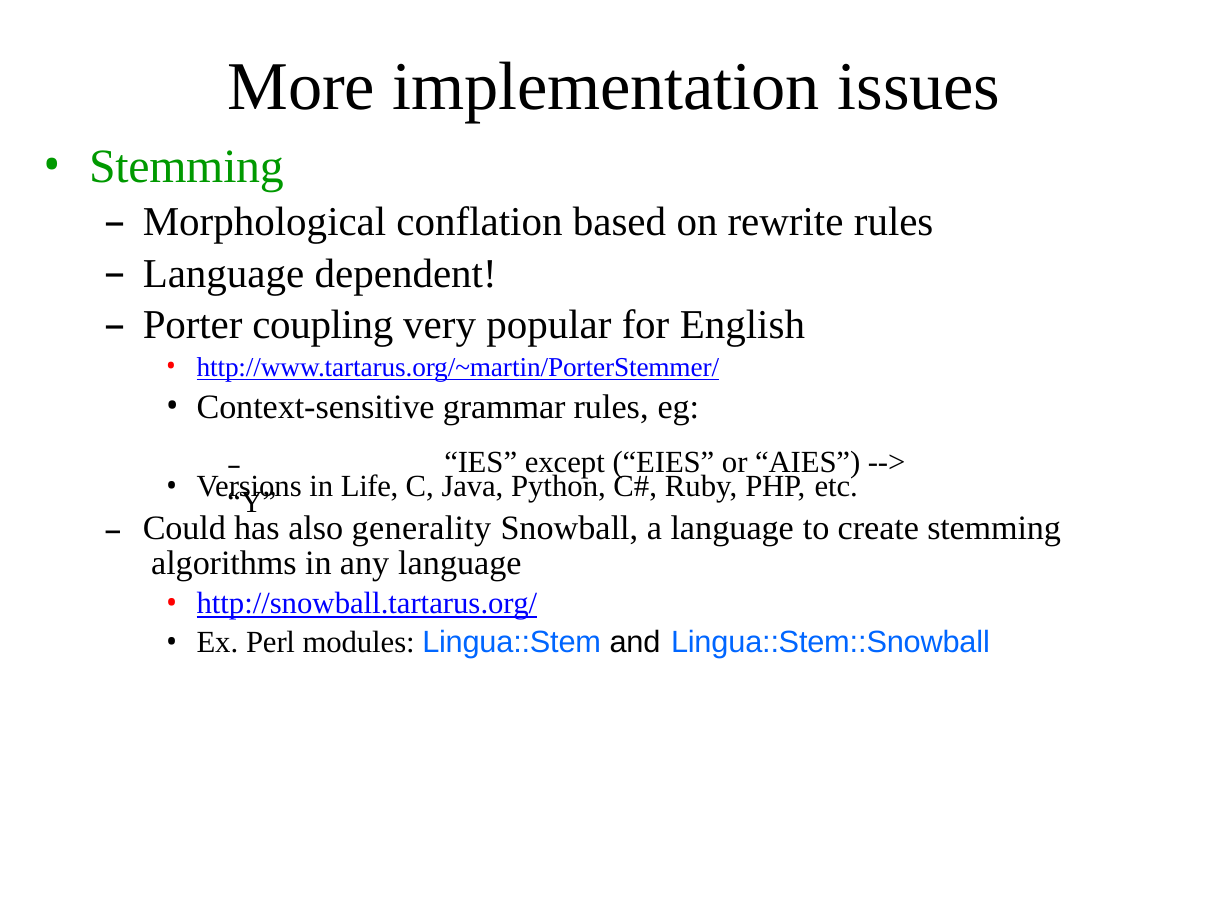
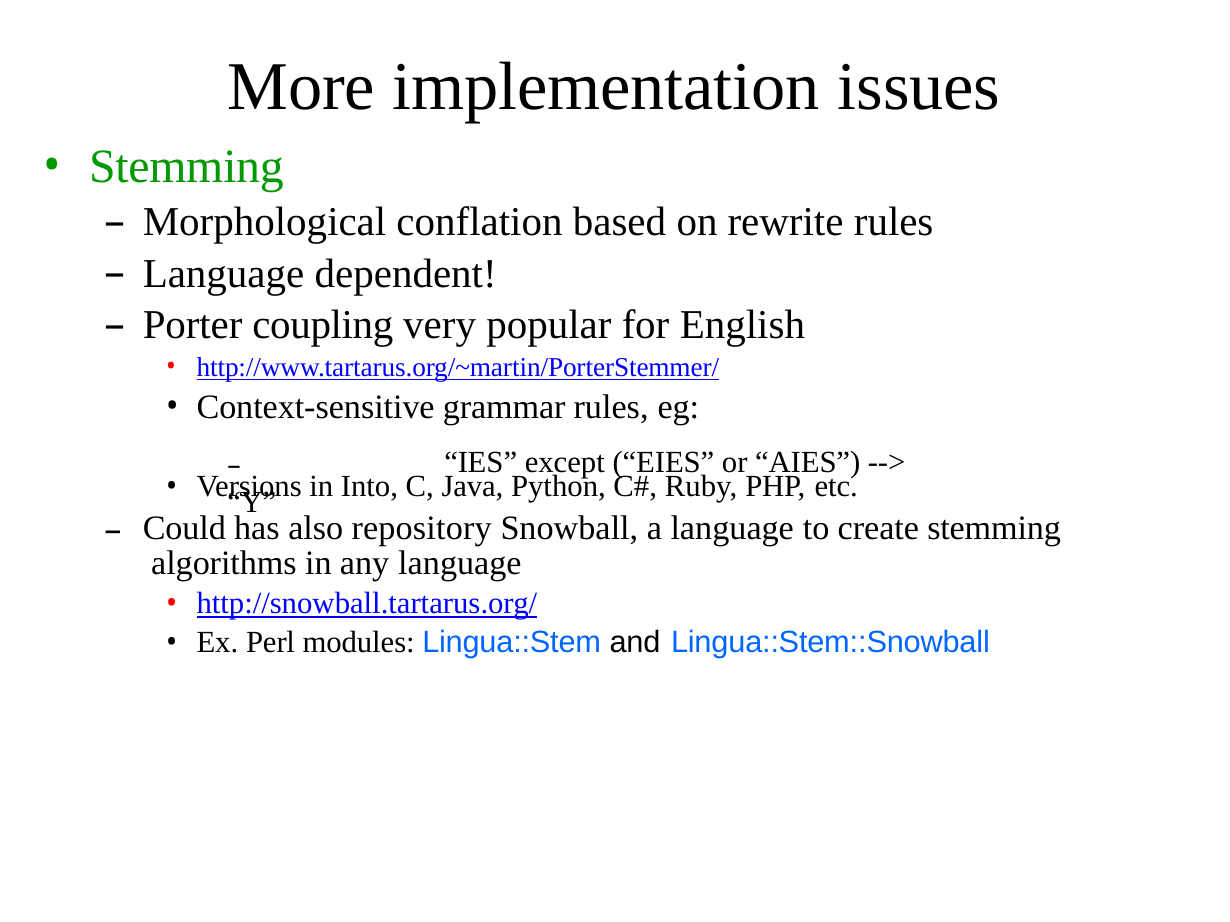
Life: Life -> Into
generality: generality -> repository
